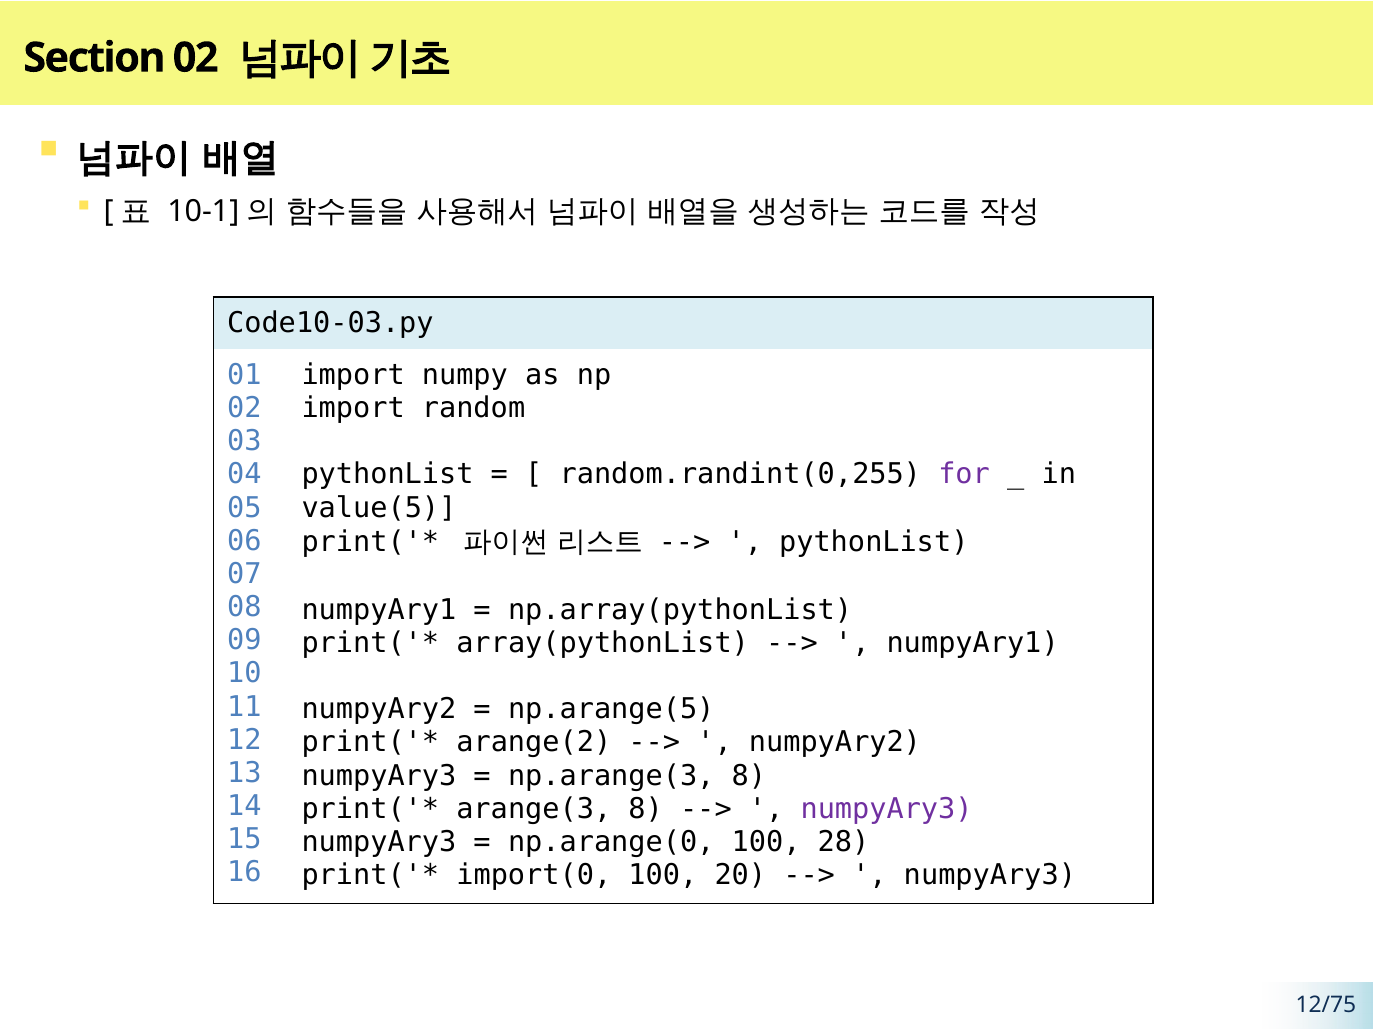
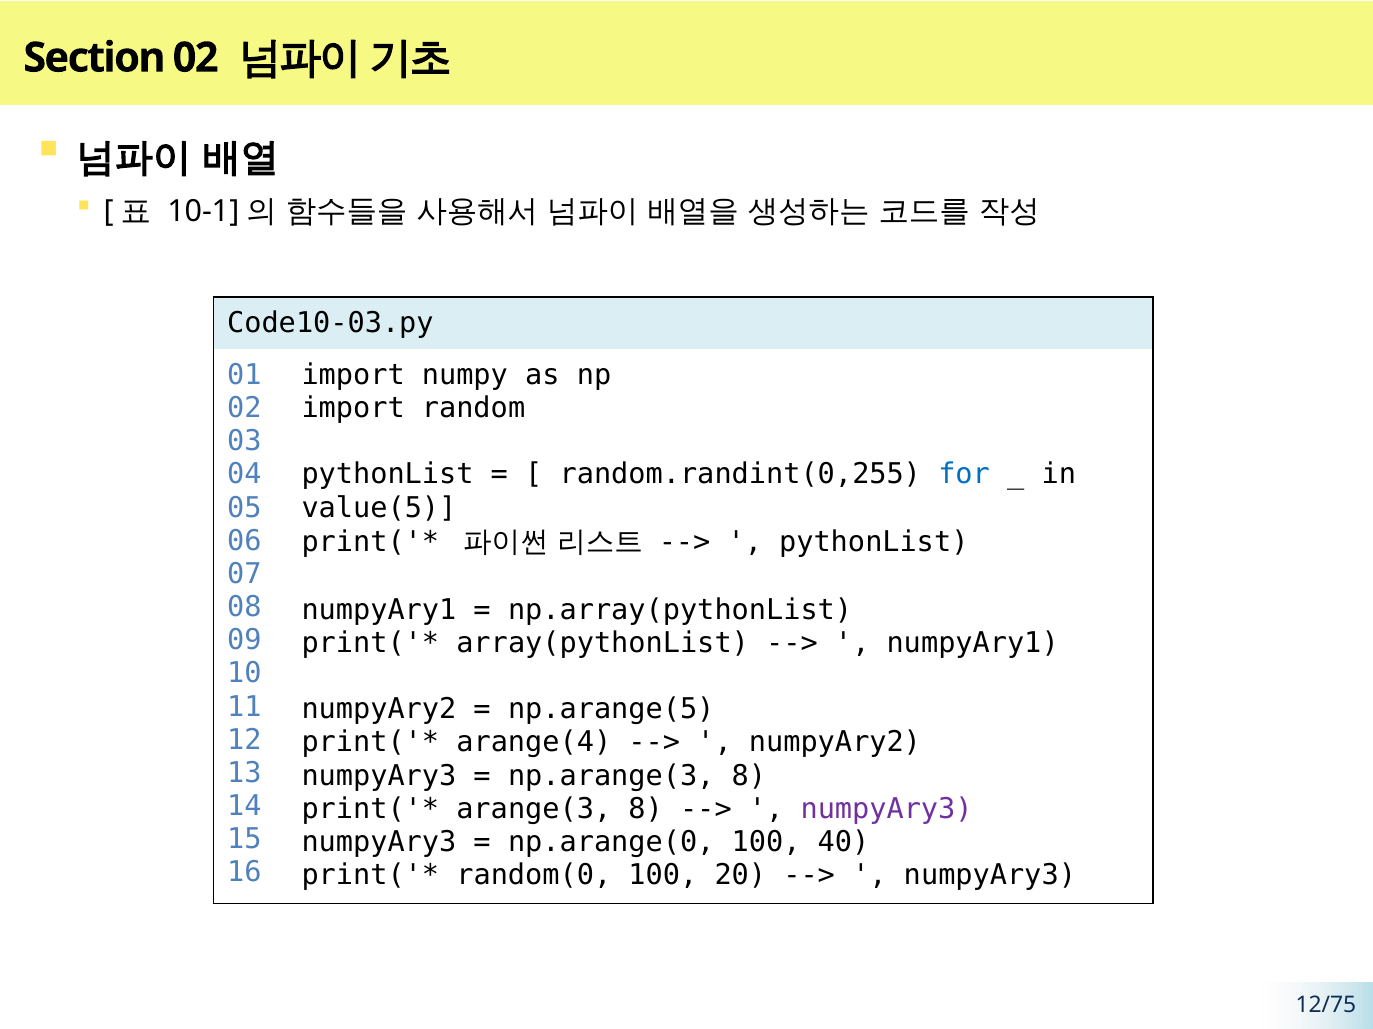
for colour: purple -> blue
arange(2: arange(2 -> arange(4
28: 28 -> 40
import(0: import(0 -> random(0
